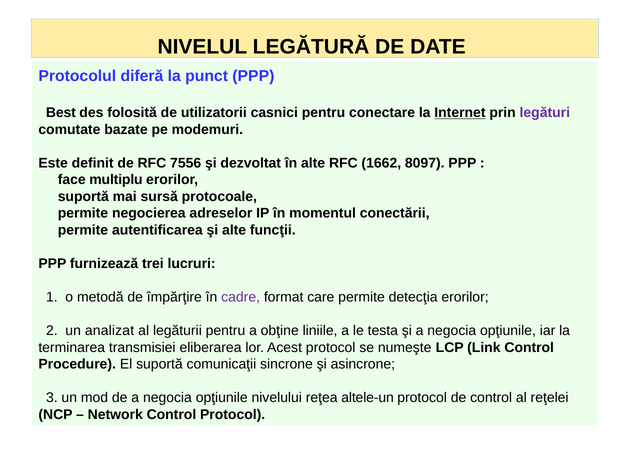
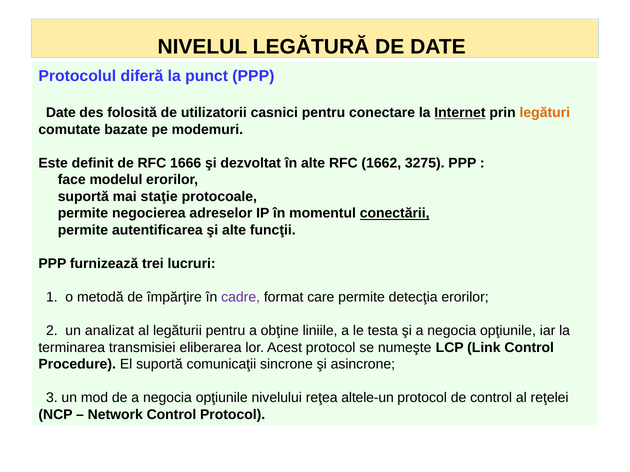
Best at (61, 113): Best -> Date
legături colour: purple -> orange
7556: 7556 -> 1666
8097: 8097 -> 3275
multiplu: multiplu -> modelul
sursă: sursă -> staţie
conectării underline: none -> present
